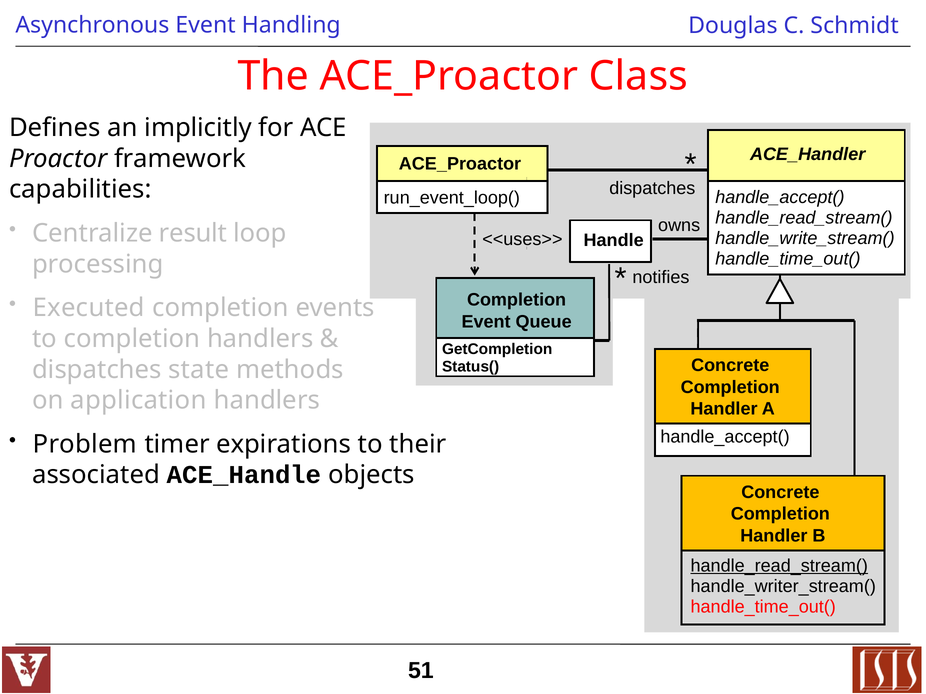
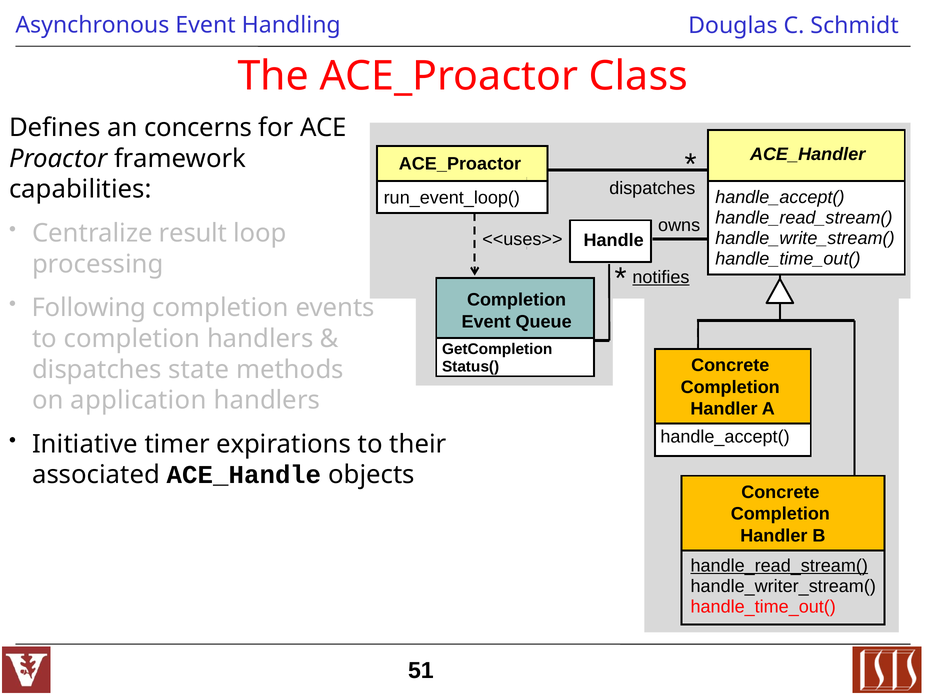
implicitly: implicitly -> concerns
notifies underline: none -> present
Executed: Executed -> Following
Problem: Problem -> Initiative
